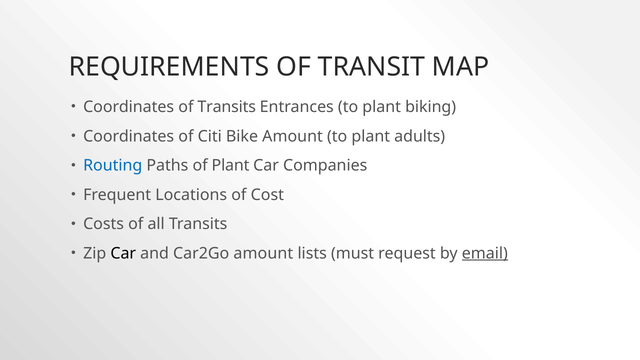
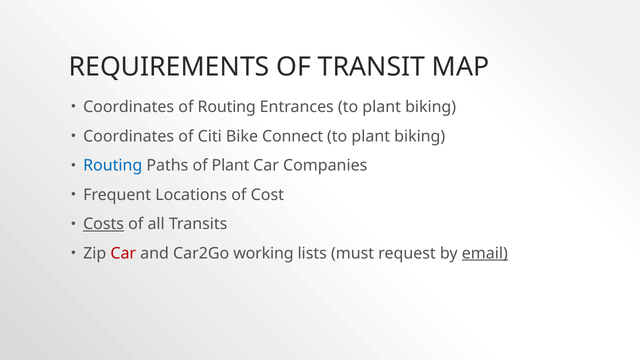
of Transits: Transits -> Routing
Bike Amount: Amount -> Connect
adults at (420, 136): adults -> biking
Costs underline: none -> present
Car at (123, 253) colour: black -> red
Car2Go amount: amount -> working
